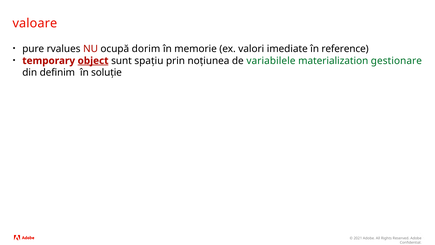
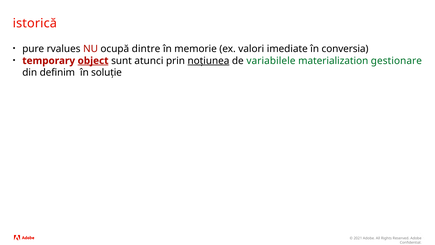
valoare: valoare -> istorică
dorim: dorim -> dintre
reference: reference -> conversia
spațiu: spațiu -> atunci
noțiunea underline: none -> present
